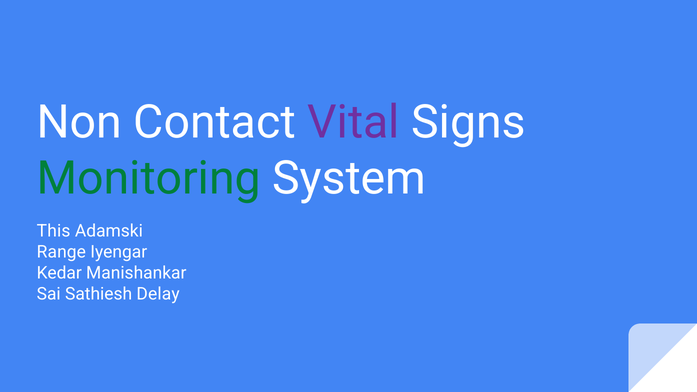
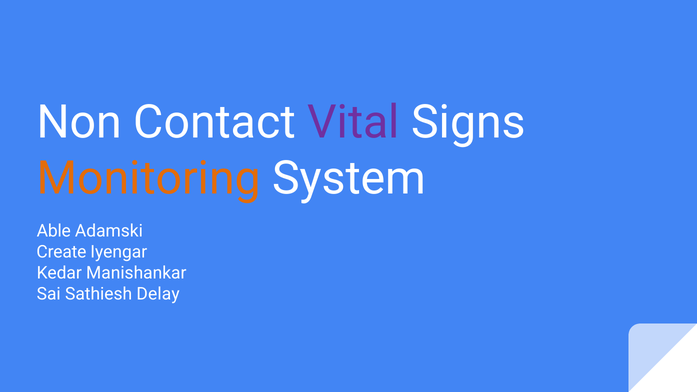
Monitoring colour: green -> orange
This: This -> Able
Range: Range -> Create
